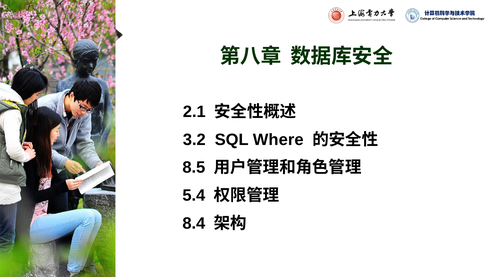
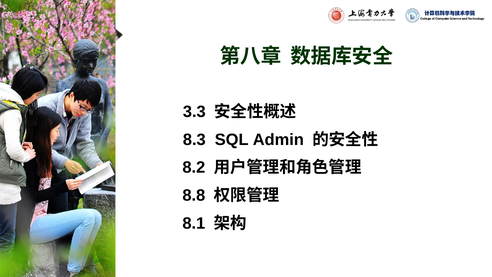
2.1: 2.1 -> 3.3
3.2: 3.2 -> 8.3
Where: Where -> Admin
8.5: 8.5 -> 8.2
5.4: 5.4 -> 8.8
8.4: 8.4 -> 8.1
